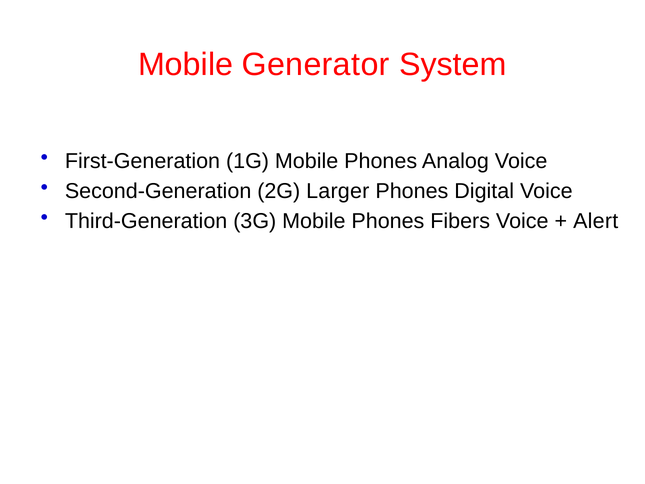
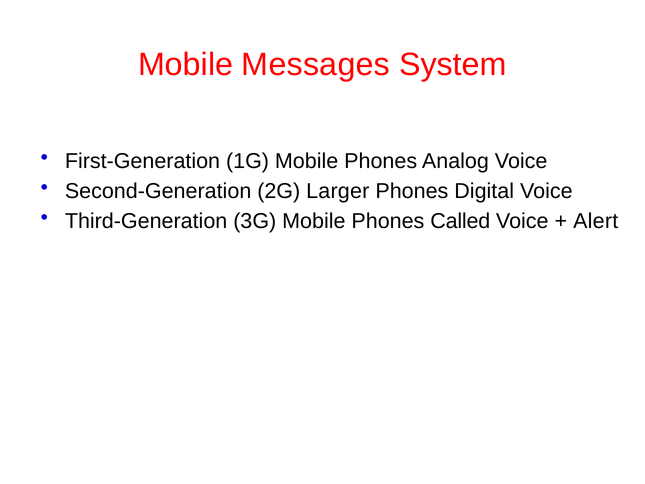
Generator: Generator -> Messages
Fibers: Fibers -> Called
